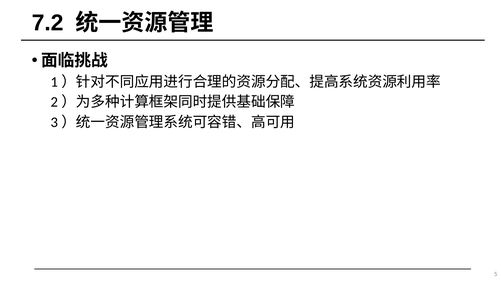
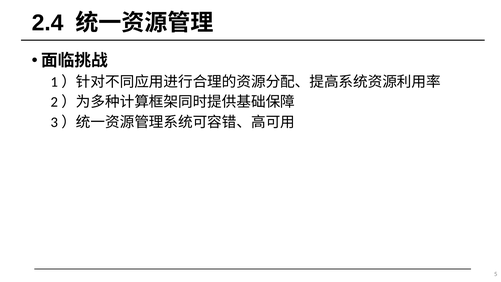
7.2: 7.2 -> 2.4
